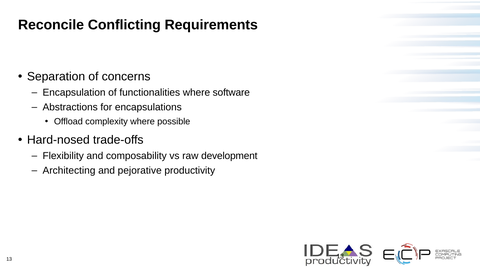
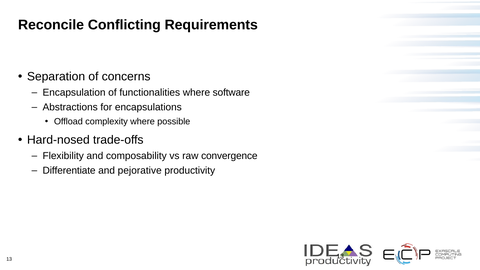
development: development -> convergence
Architecting: Architecting -> Differentiate
